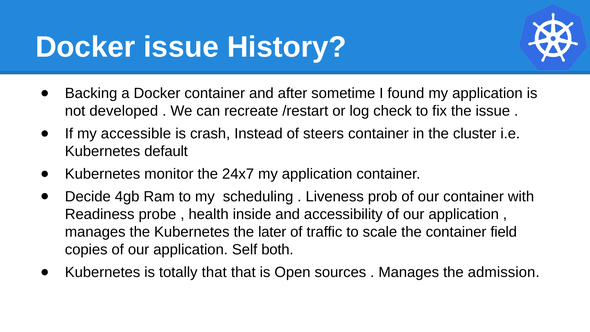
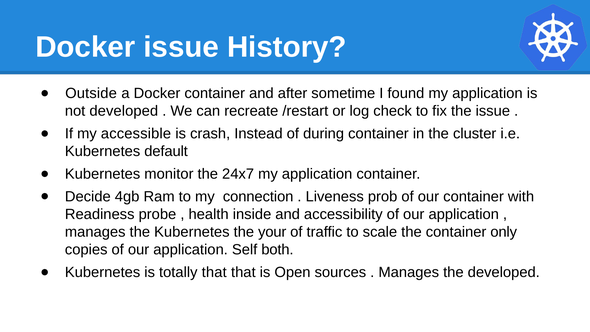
Backing: Backing -> Outside
steers: steers -> during
scheduling: scheduling -> connection
later: later -> your
field: field -> only
the admission: admission -> developed
